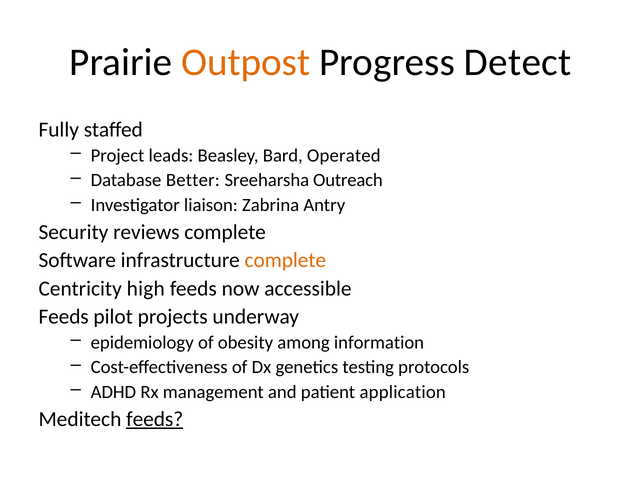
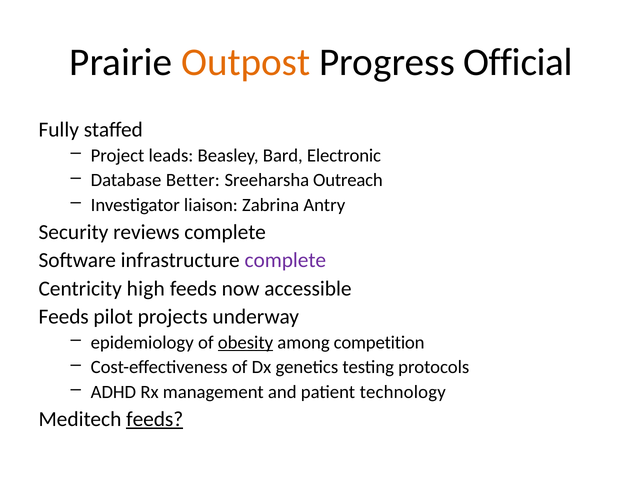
Detect: Detect -> Official
Operated: Operated -> Electronic
complete at (285, 261) colour: orange -> purple
obesity underline: none -> present
information: information -> competition
application: application -> technology
